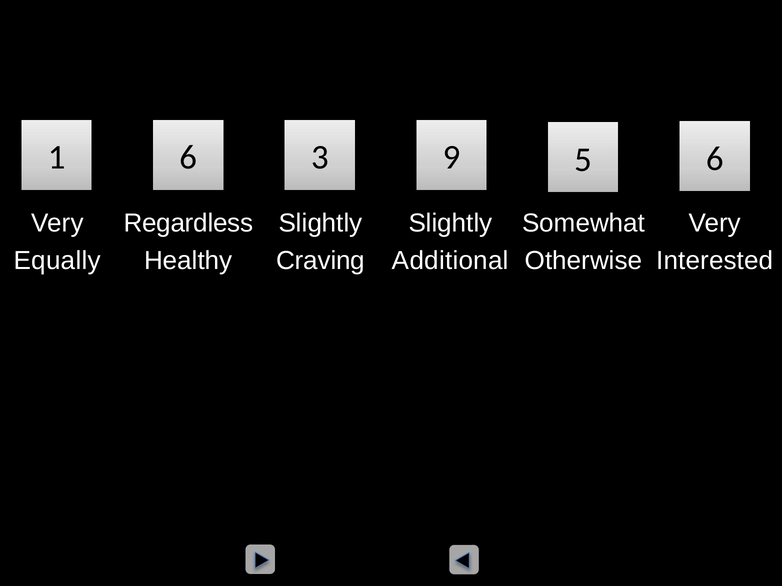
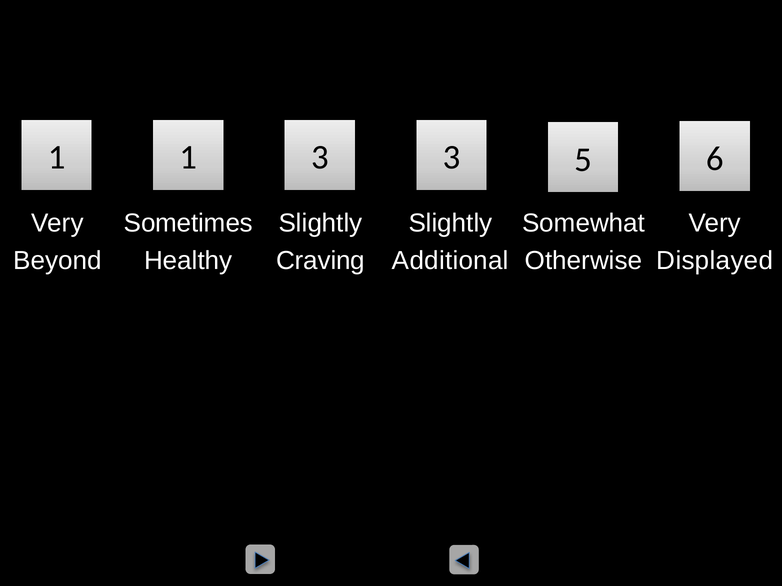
1 6: 6 -> 1
3 9: 9 -> 3
Regardless: Regardless -> Sometimes
Equally: Equally -> Beyond
Interested: Interested -> Displayed
